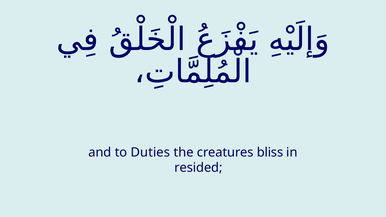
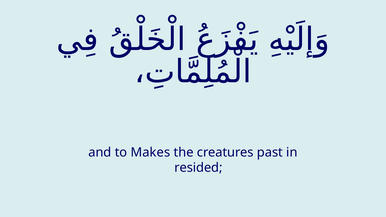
Duties: Duties -> Makes
bliss: bliss -> past
